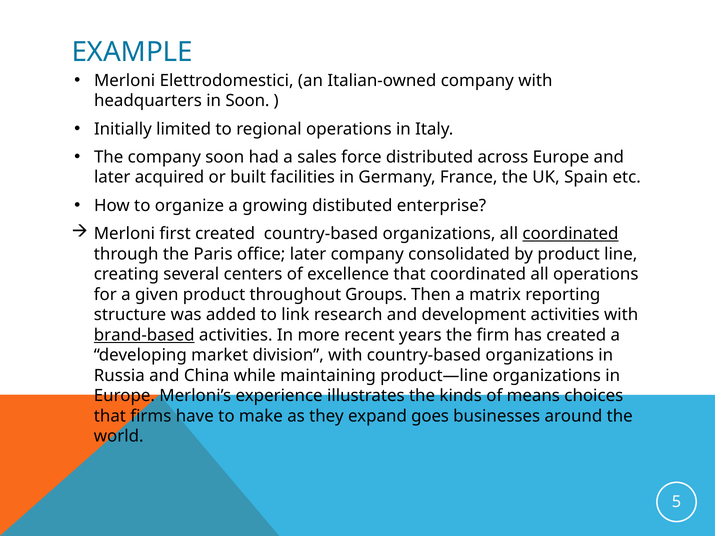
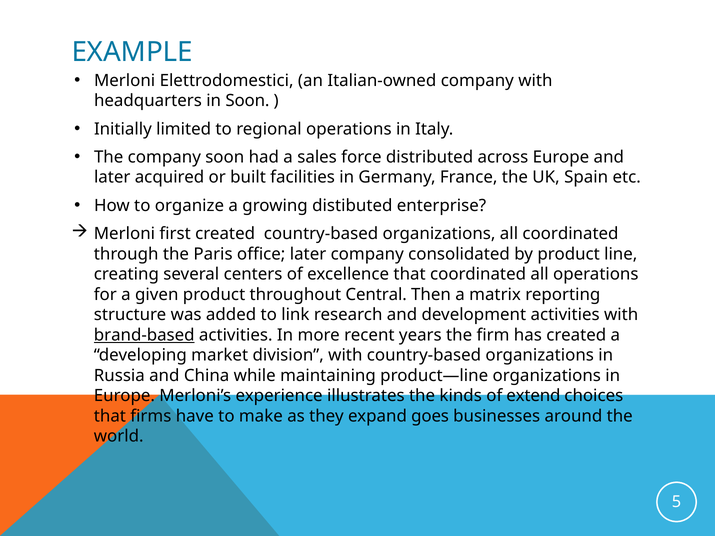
coordinated at (570, 234) underline: present -> none
Groups: Groups -> Central
means: means -> extend
